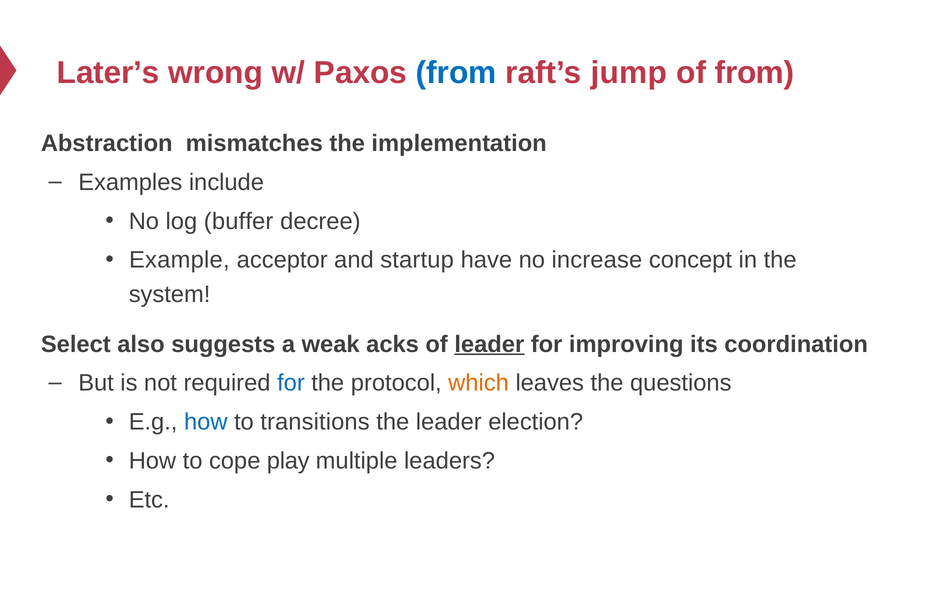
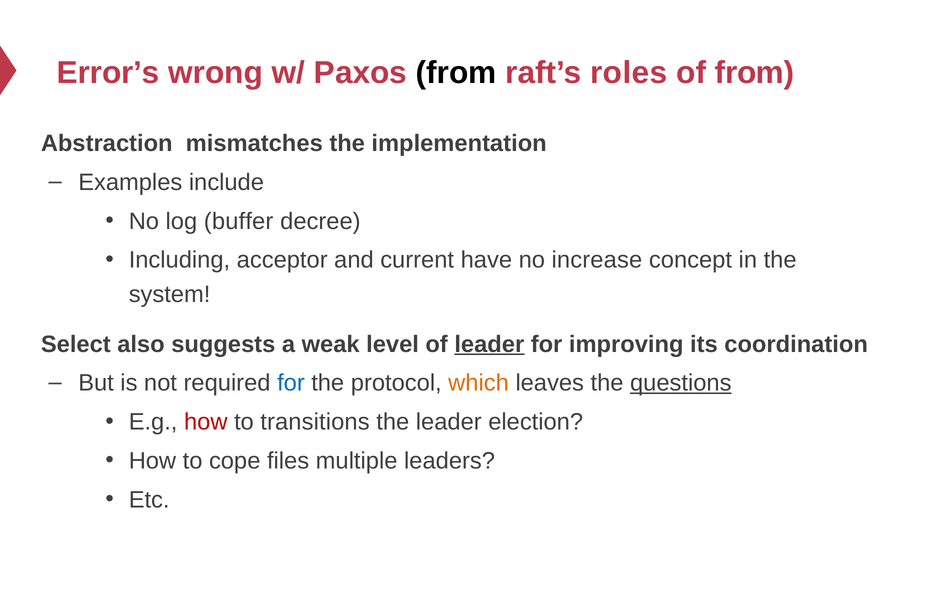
Later’s: Later’s -> Error’s
from at (456, 73) colour: blue -> black
jump: jump -> roles
Example: Example -> Including
startup: startup -> current
acks: acks -> level
questions underline: none -> present
how at (206, 422) colour: blue -> red
play: play -> files
